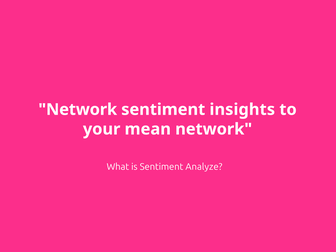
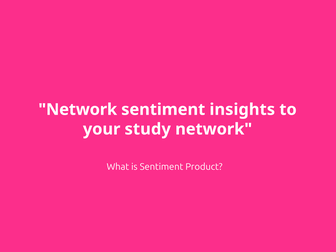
mean: mean -> study
Analyze: Analyze -> Product
